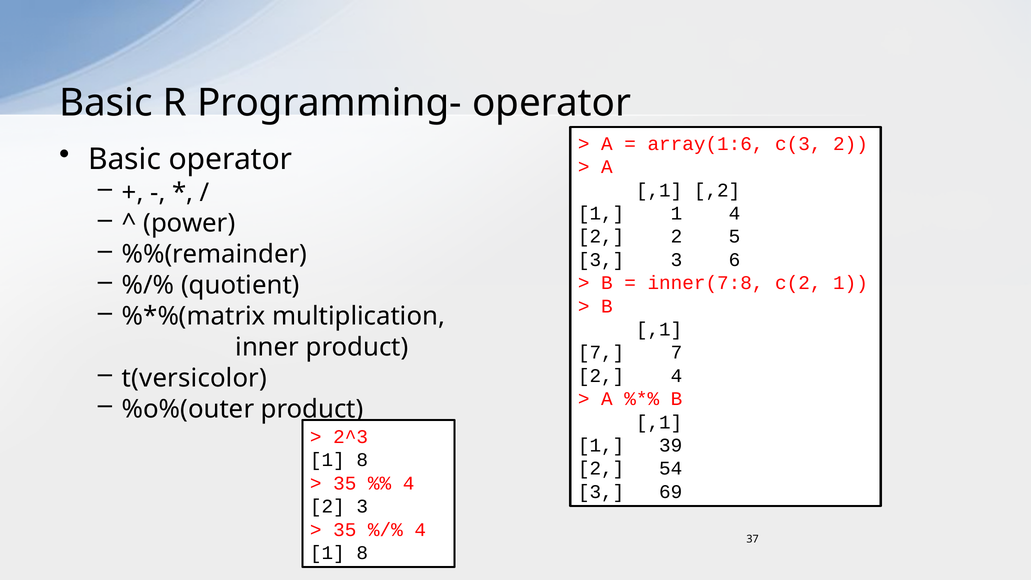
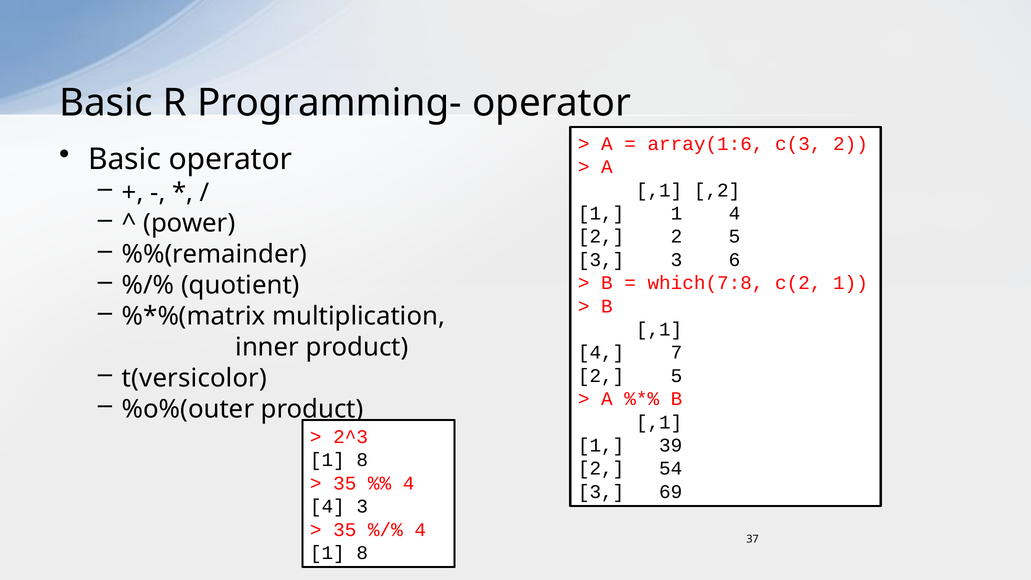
inner(7:8: inner(7:8 -> which(7:8
7 at (601, 353): 7 -> 4
4 at (677, 376): 4 -> 5
2 at (327, 506): 2 -> 4
